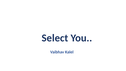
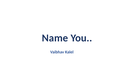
Select: Select -> Name
